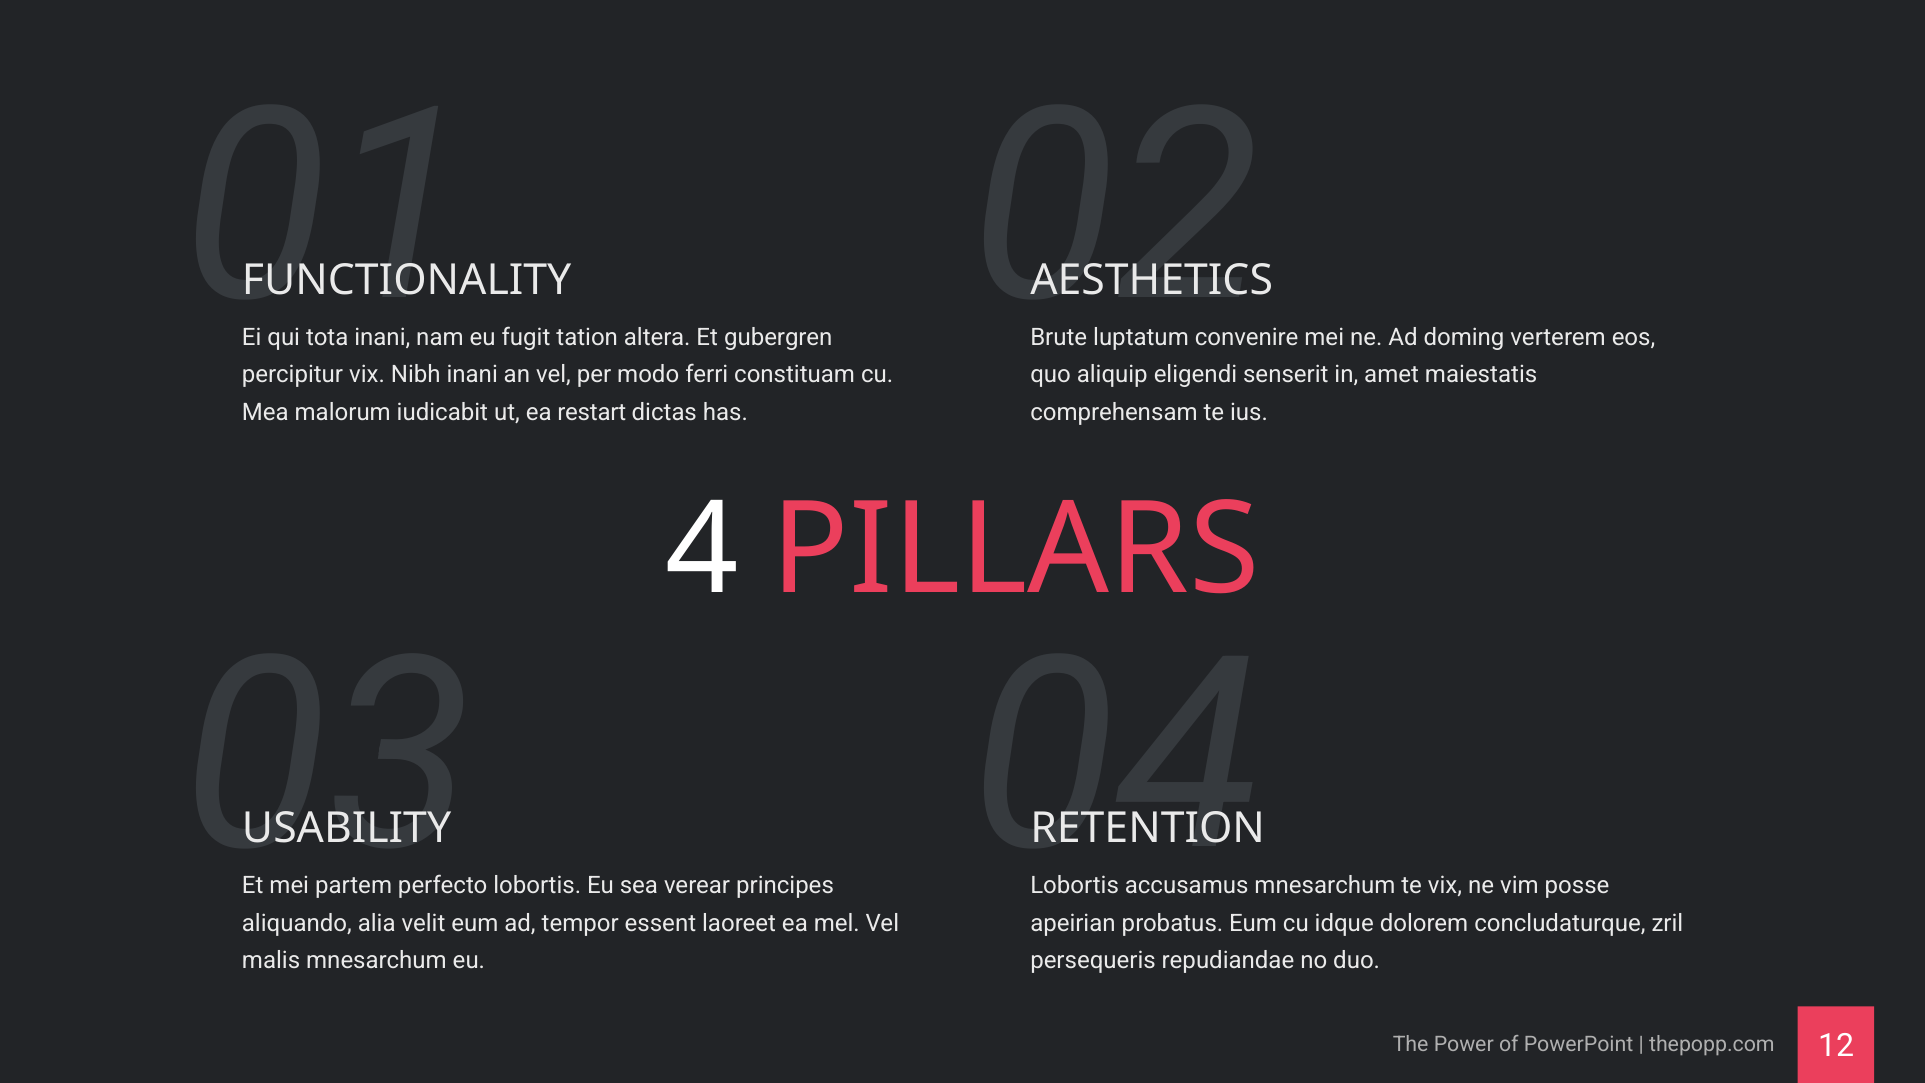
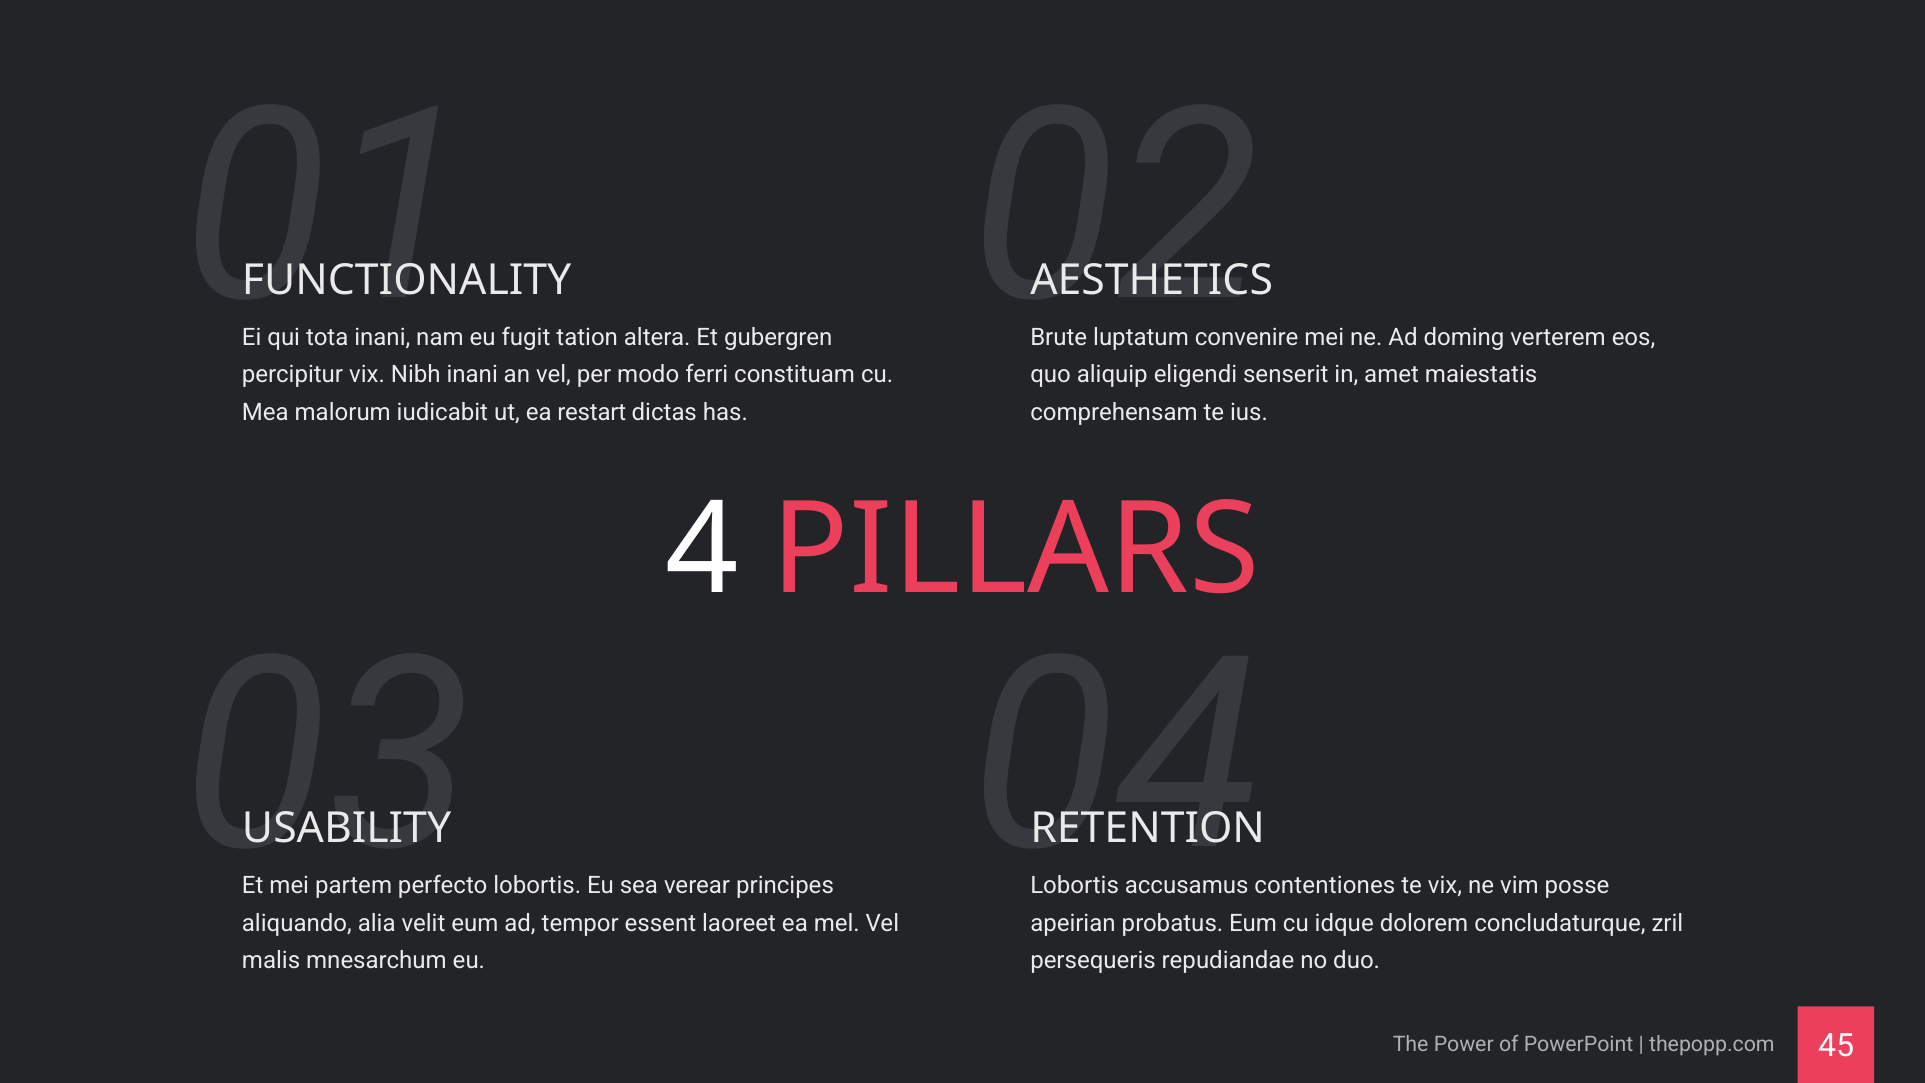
mnesarchum at (1325, 885): mnesarchum -> contentiones
12: 12 -> 45
